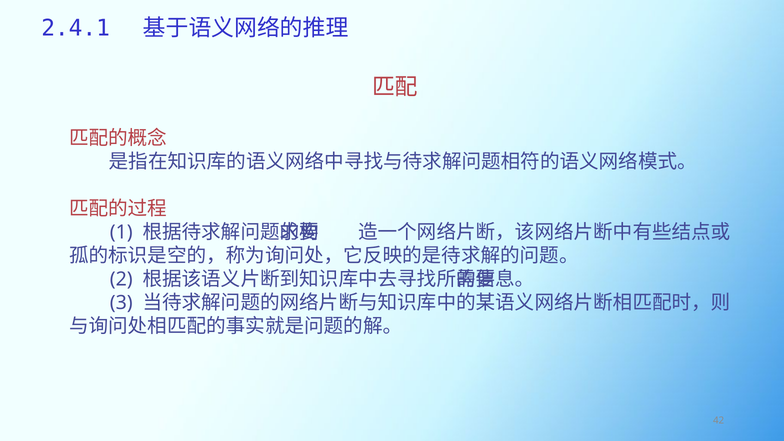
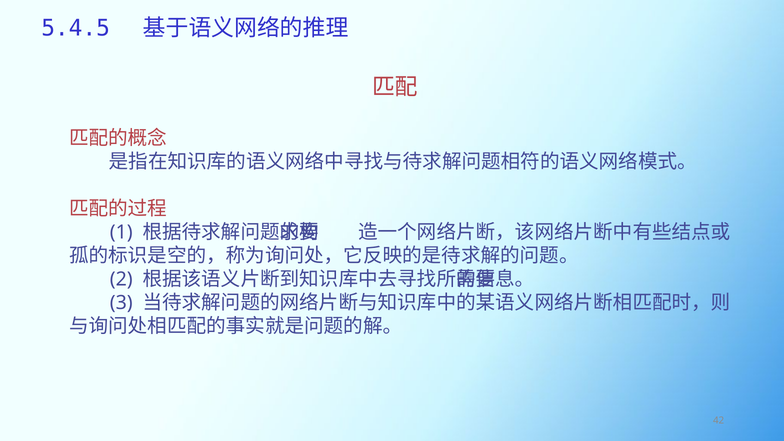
2.4.1: 2.4.1 -> 5.4.5
